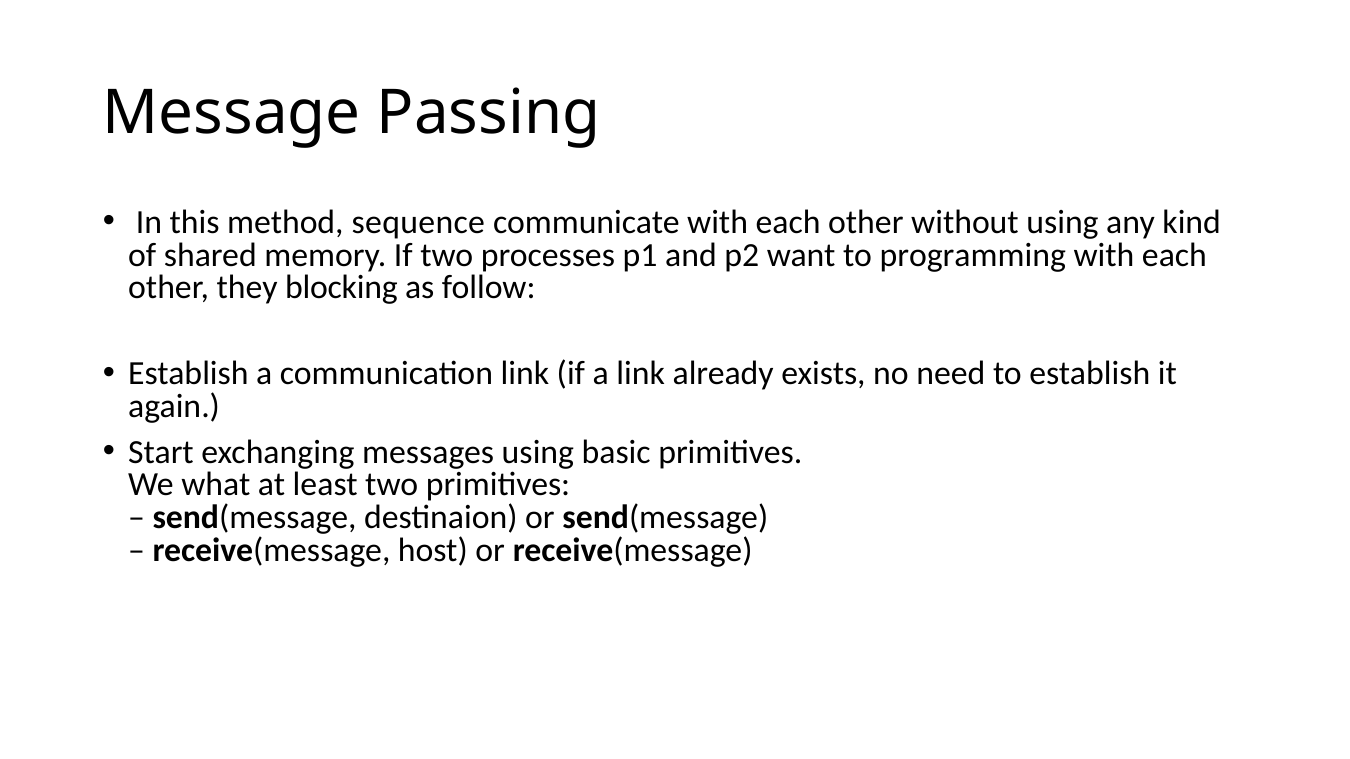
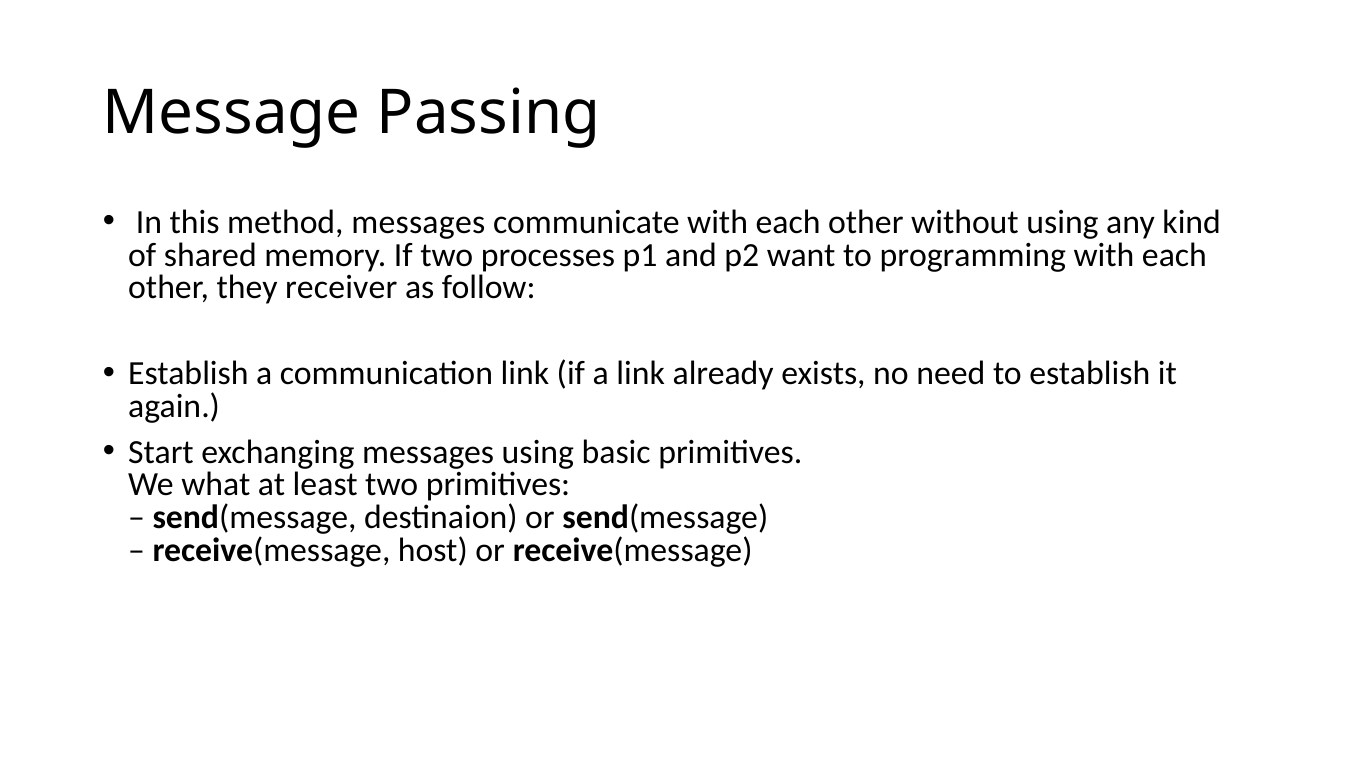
method sequence: sequence -> messages
blocking: blocking -> receiver
